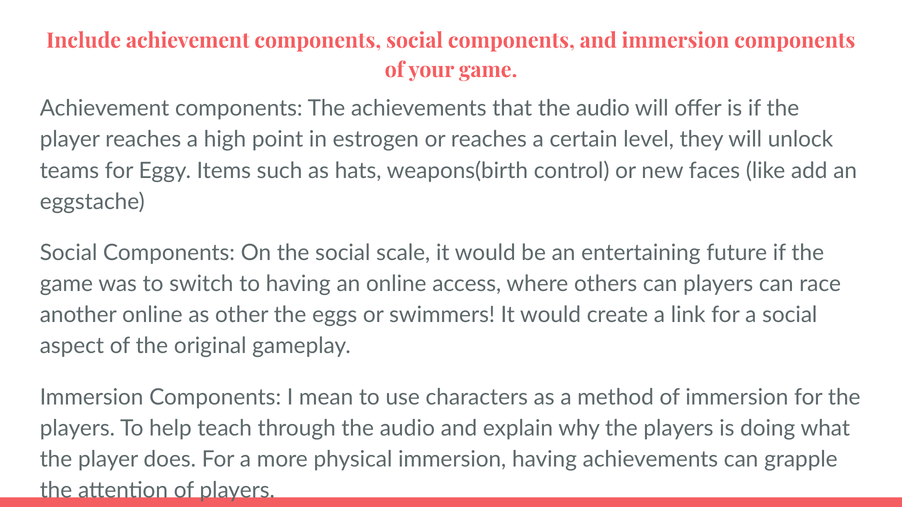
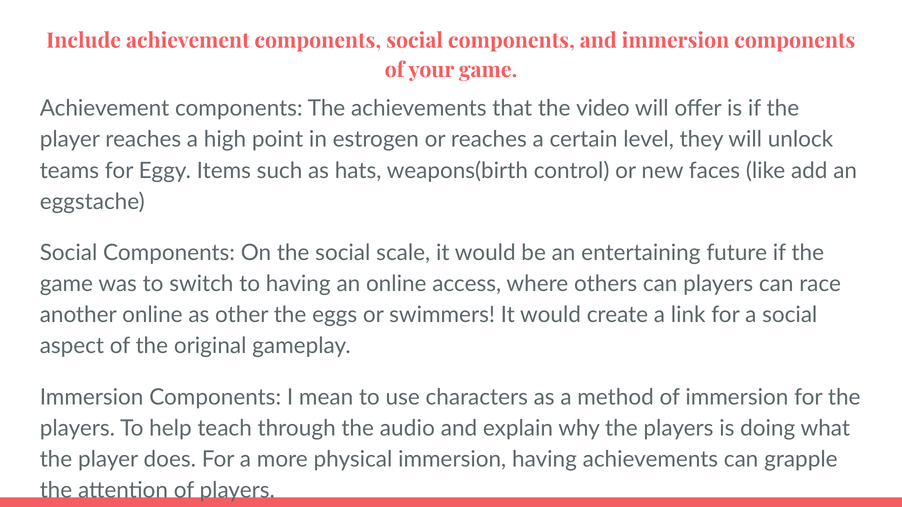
that the audio: audio -> video
